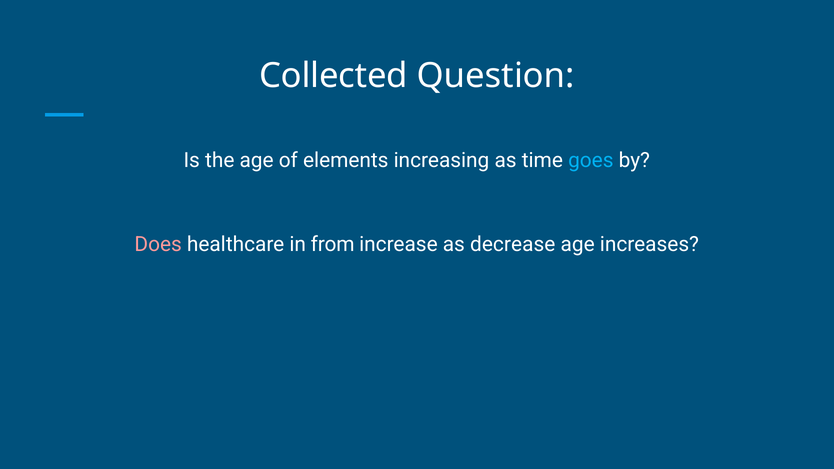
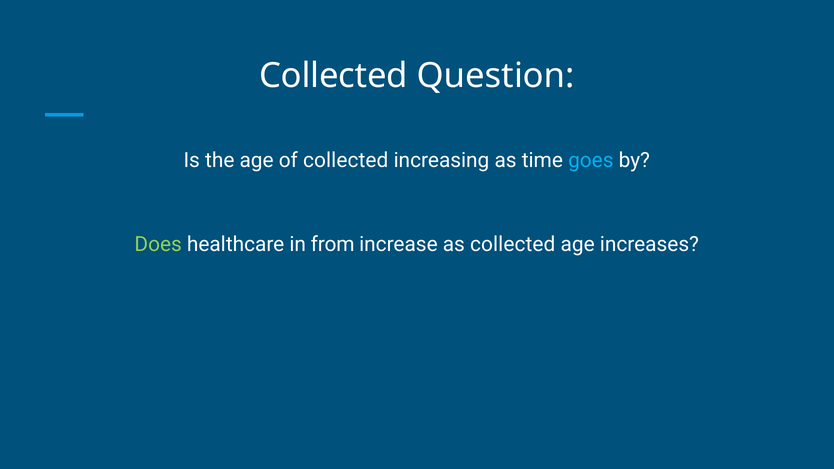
of elements: elements -> collected
Does colour: pink -> light green
as decrease: decrease -> collected
